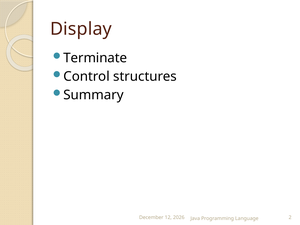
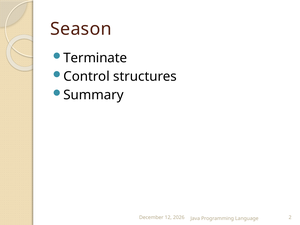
Display: Display -> Season
